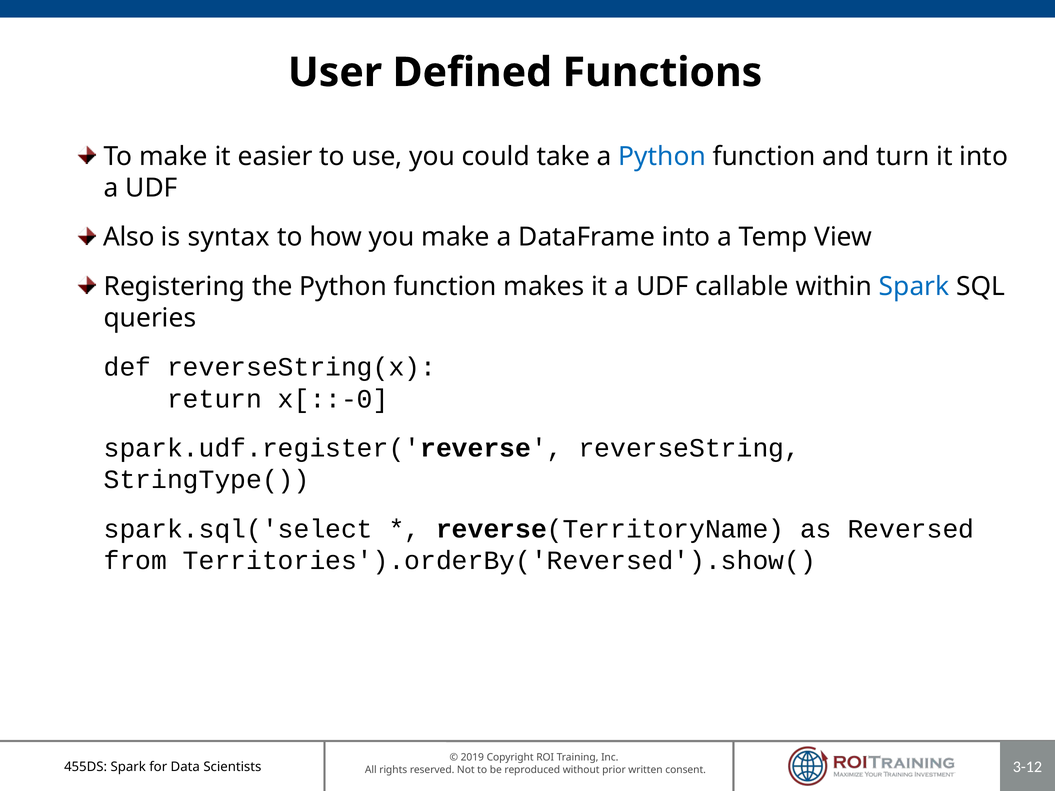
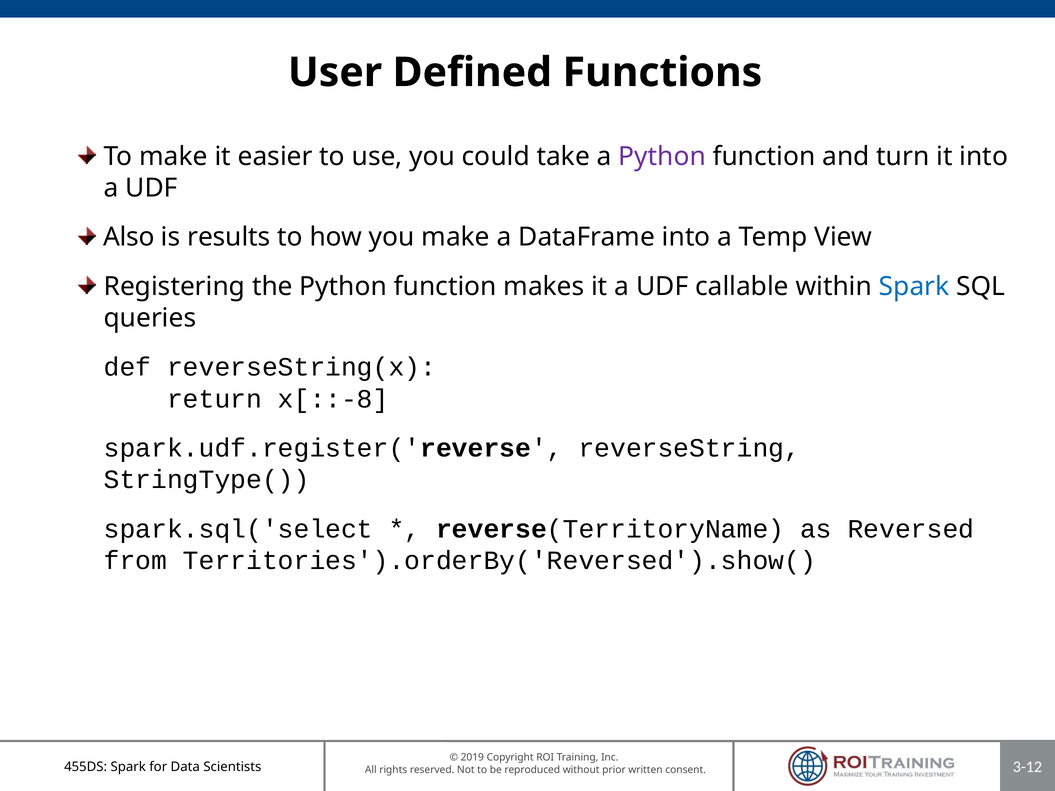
Python at (662, 156) colour: blue -> purple
syntax: syntax -> results
x[::-0: x[::-0 -> x[::-8
